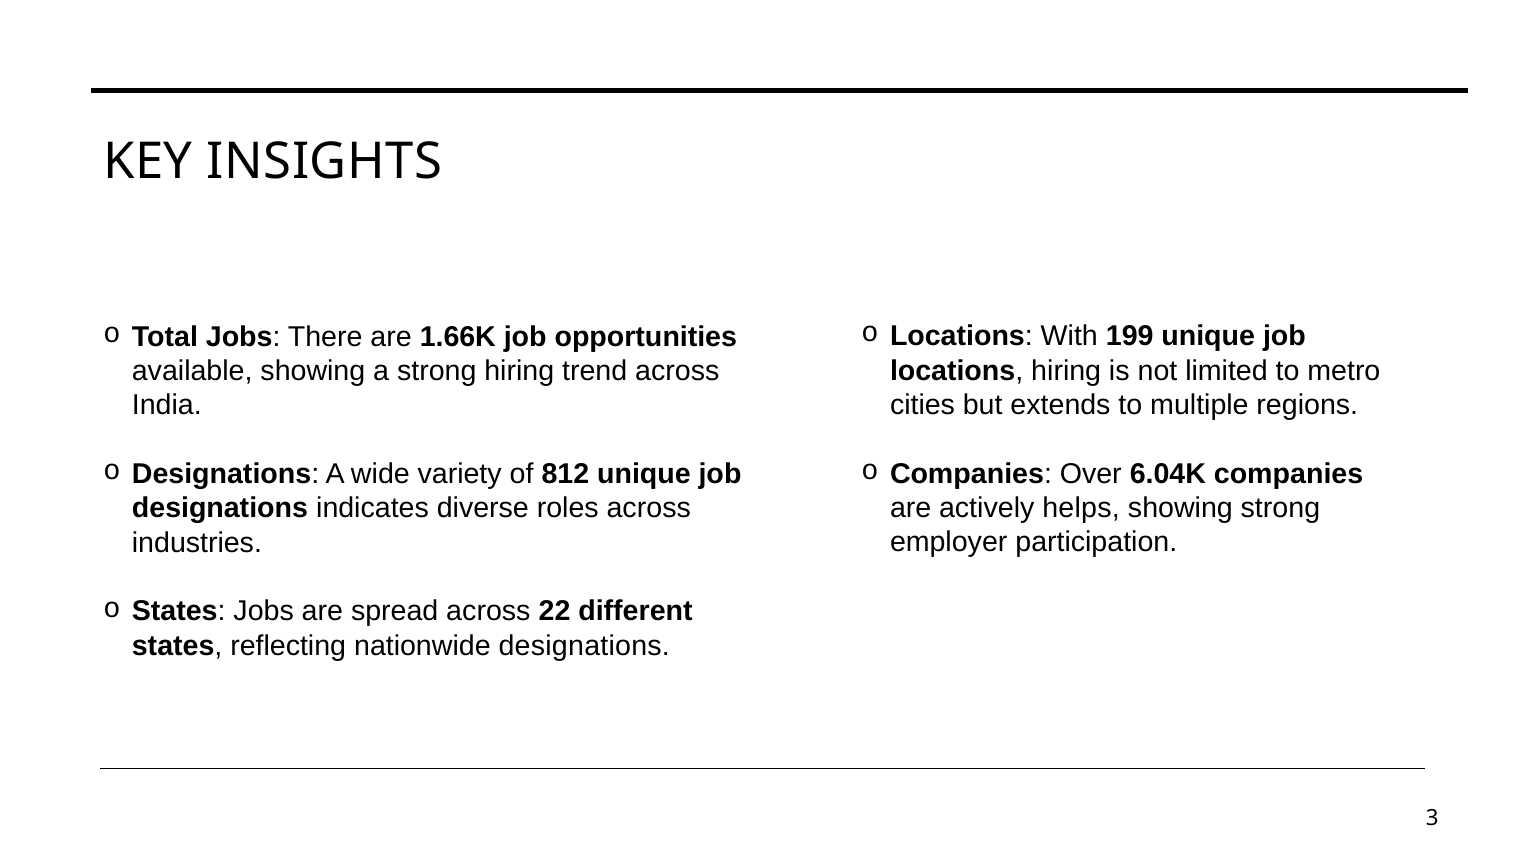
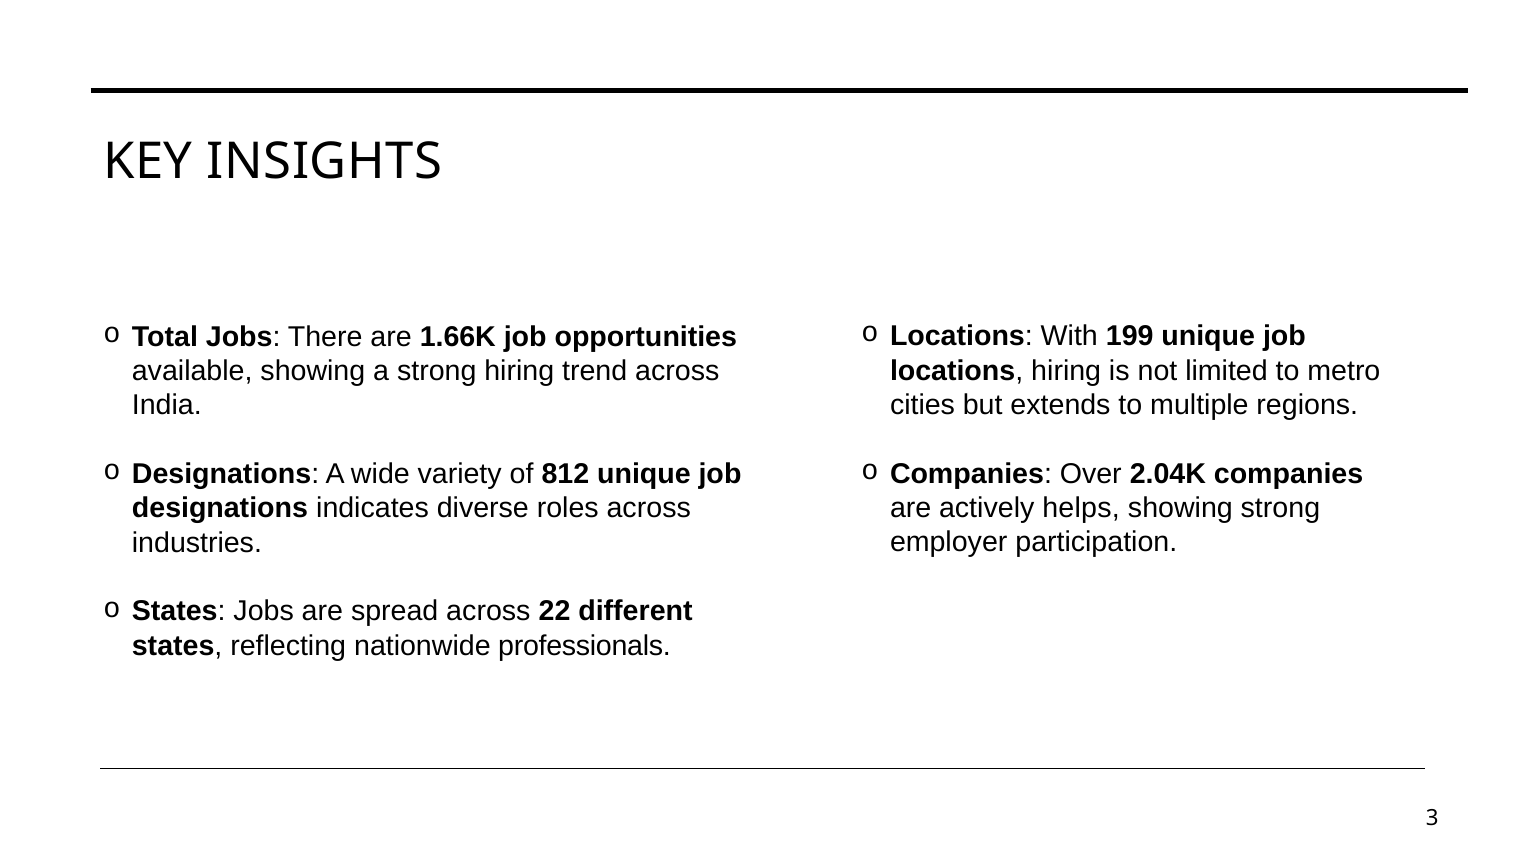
6.04K: 6.04K -> 2.04K
nationwide designations: designations -> professionals
